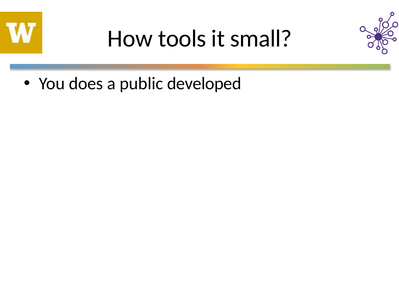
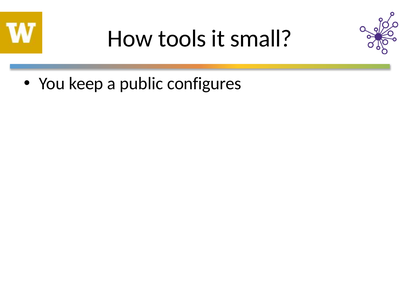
does: does -> keep
developed: developed -> configures
